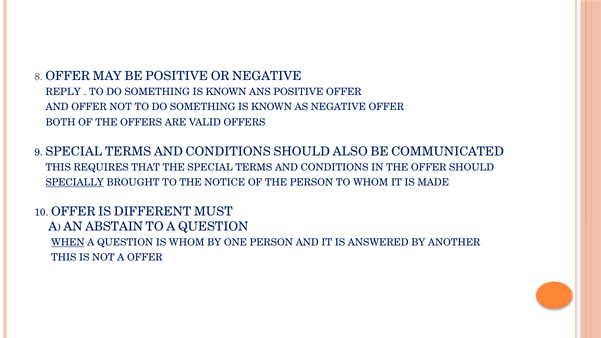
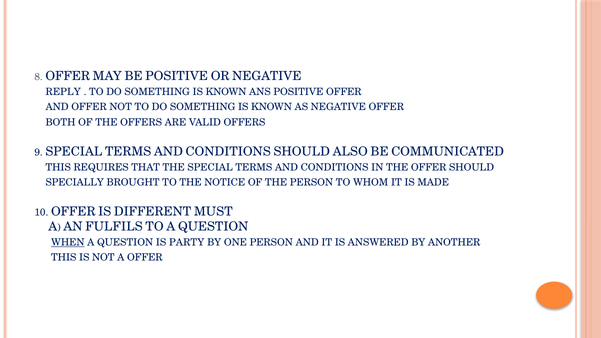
SPECIALLY underline: present -> none
ABSTAIN: ABSTAIN -> FULFILS
IS WHOM: WHOM -> PARTY
